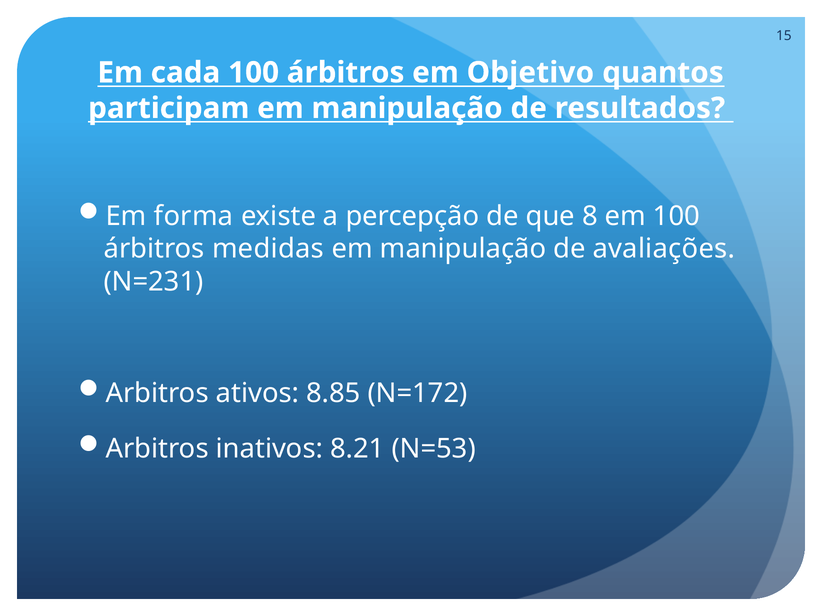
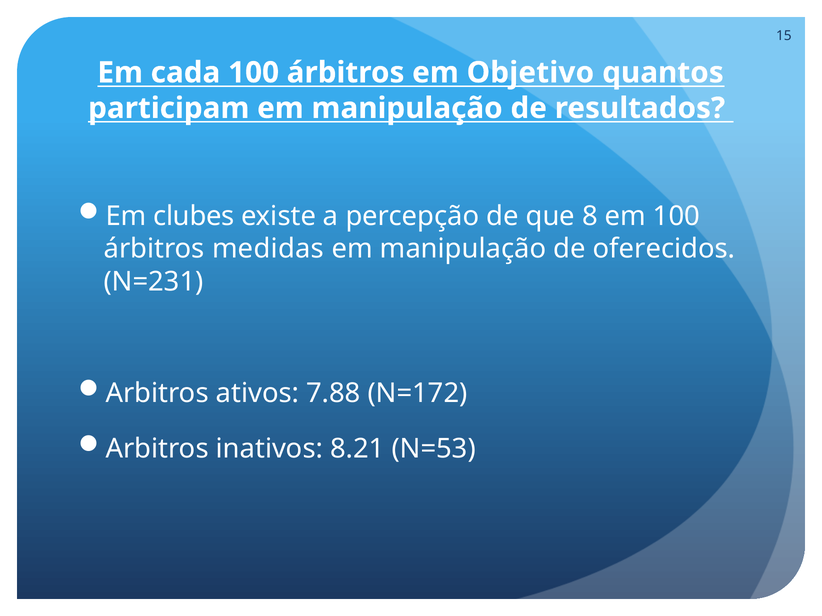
forma: forma -> clubes
avaliações: avaliações -> oferecidos
8.85: 8.85 -> 7.88
